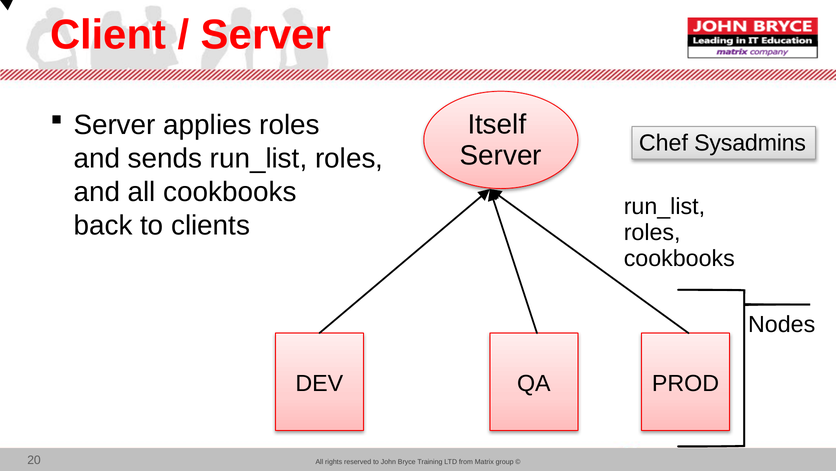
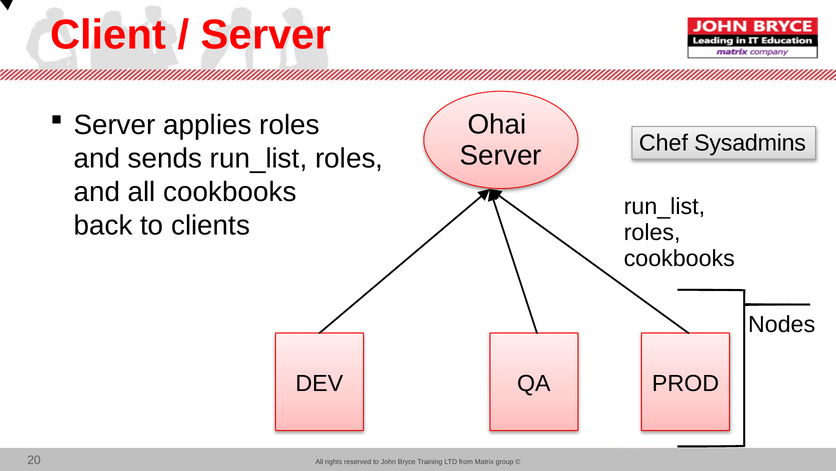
Itself: Itself -> Ohai
